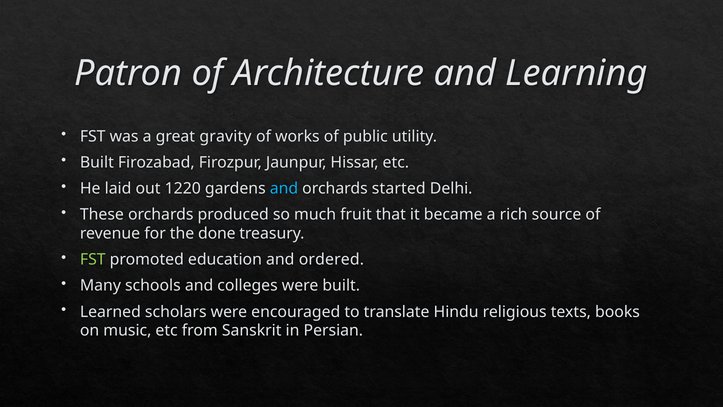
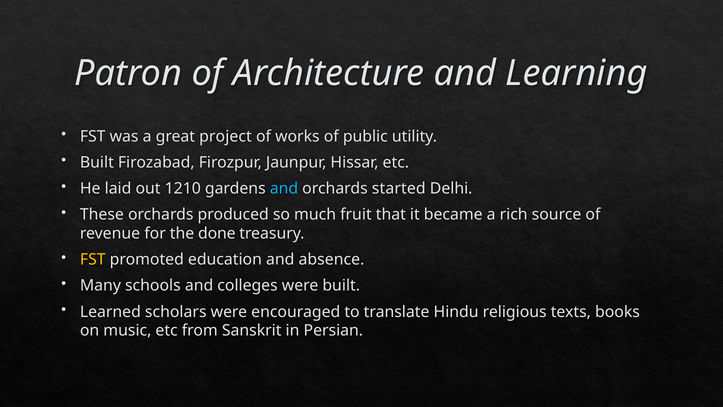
gravity: gravity -> project
1220: 1220 -> 1210
FST at (93, 259) colour: light green -> yellow
ordered: ordered -> absence
